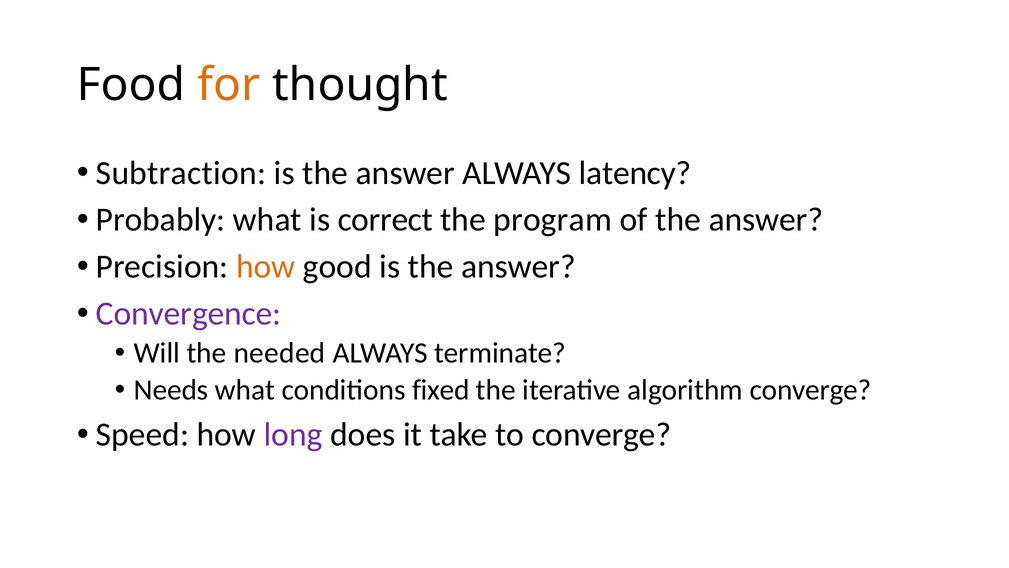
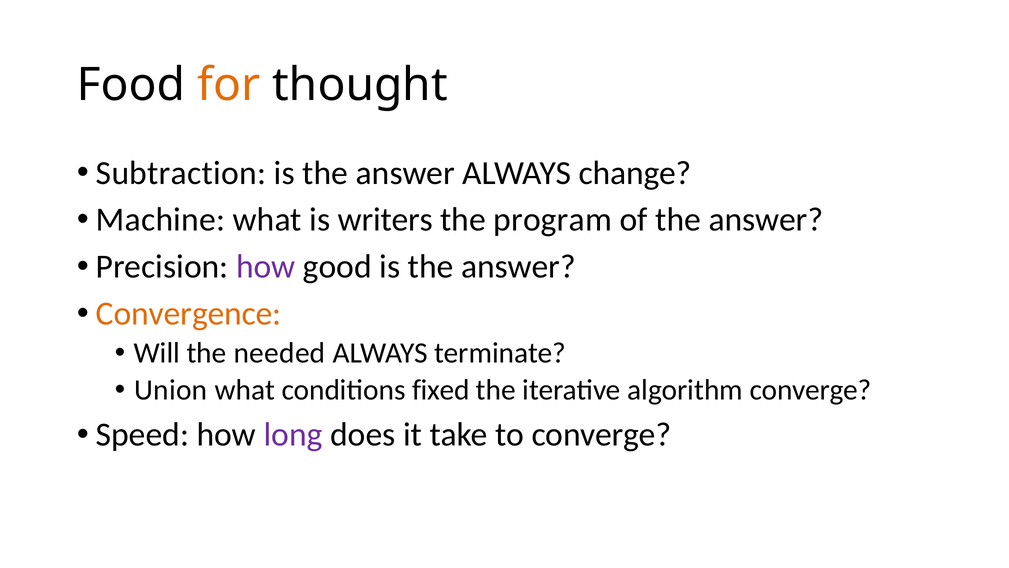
latency: latency -> change
Probably: Probably -> Machine
correct: correct -> writers
how at (266, 267) colour: orange -> purple
Convergence colour: purple -> orange
Needs: Needs -> Union
